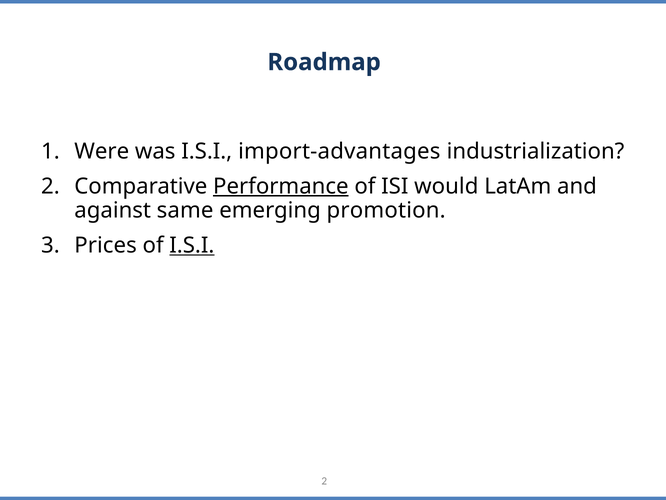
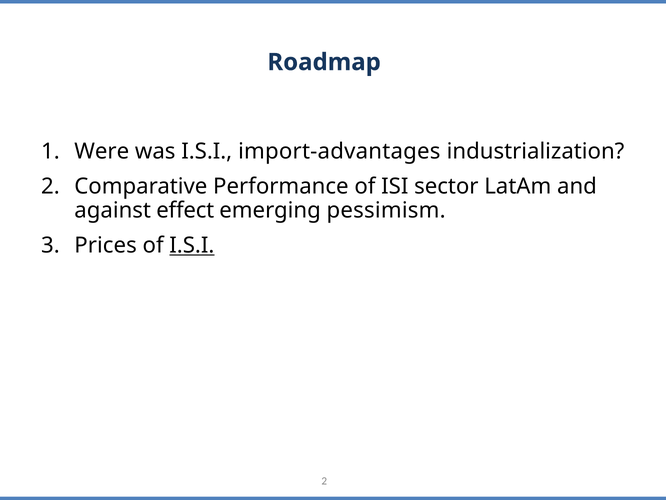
Performance underline: present -> none
would: would -> sector
same: same -> effect
promotion: promotion -> pessimism
